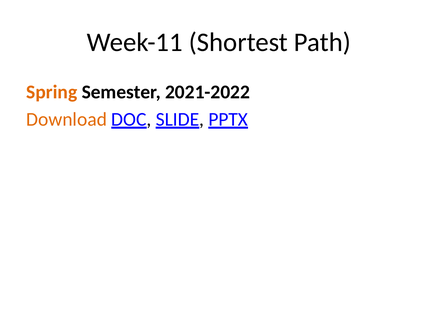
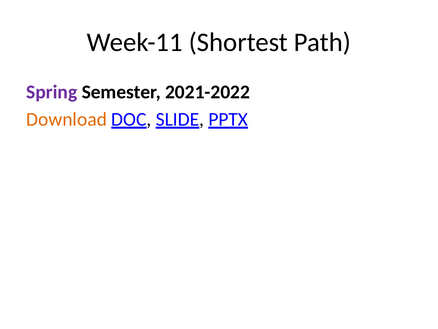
Spring colour: orange -> purple
